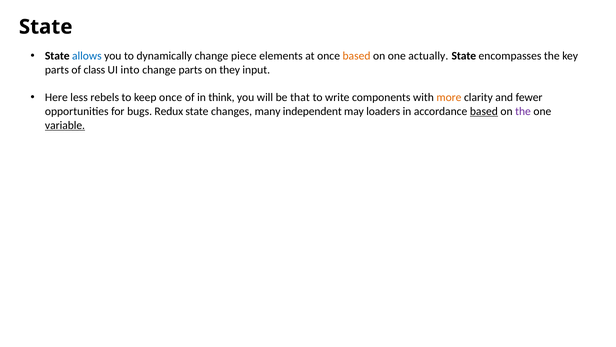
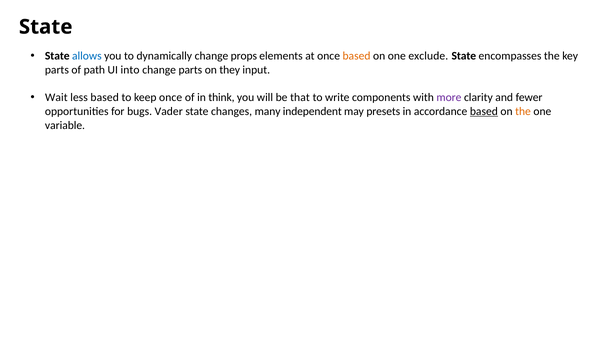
piece: piece -> props
actually: actually -> exclude
class: class -> path
Here: Here -> Wait
less rebels: rebels -> based
more colour: orange -> purple
Redux: Redux -> Vader
loaders: loaders -> presets
the at (523, 111) colour: purple -> orange
variable underline: present -> none
